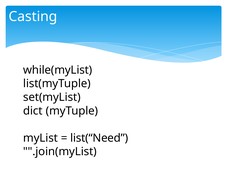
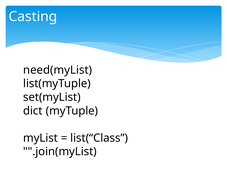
while(myList: while(myList -> need(myList
list(“Need: list(“Need -> list(“Class
